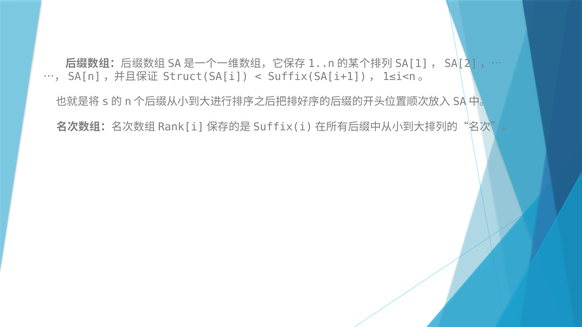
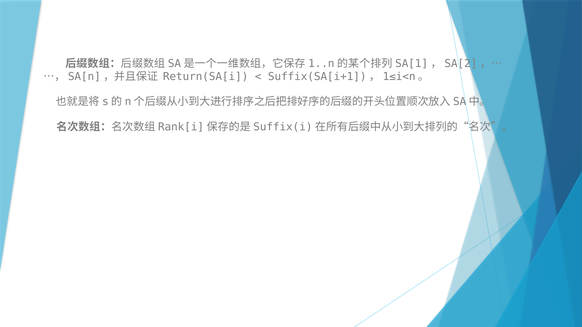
Struct(SA[i: Struct(SA[i -> Return(SA[i
